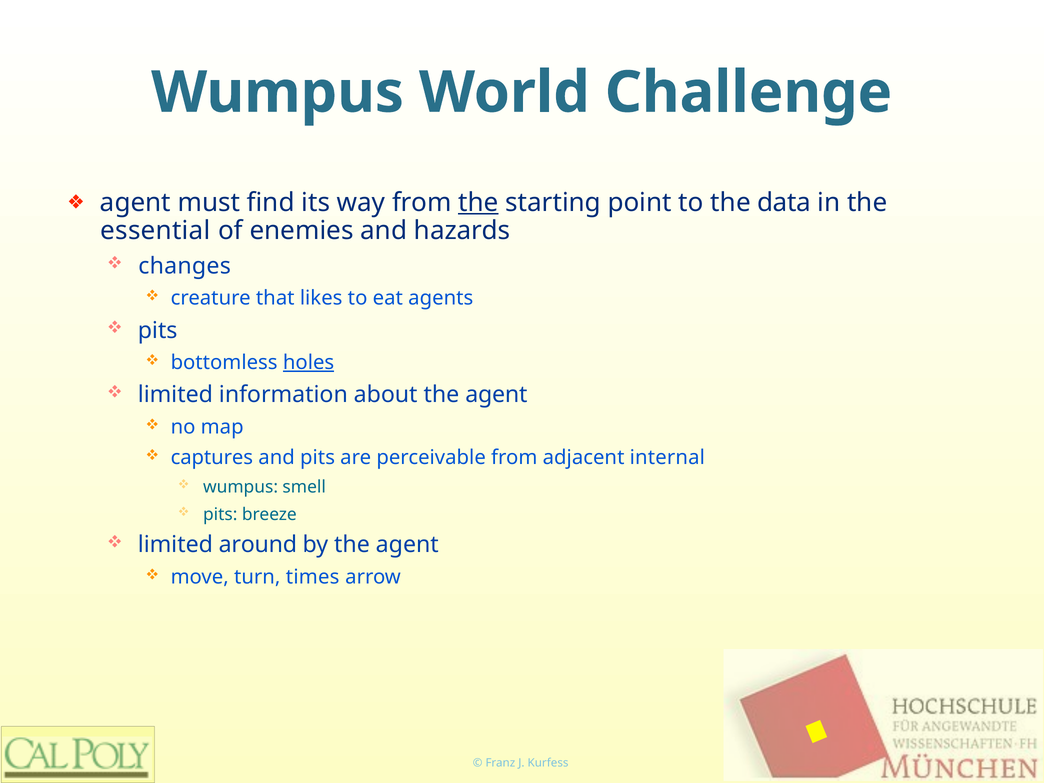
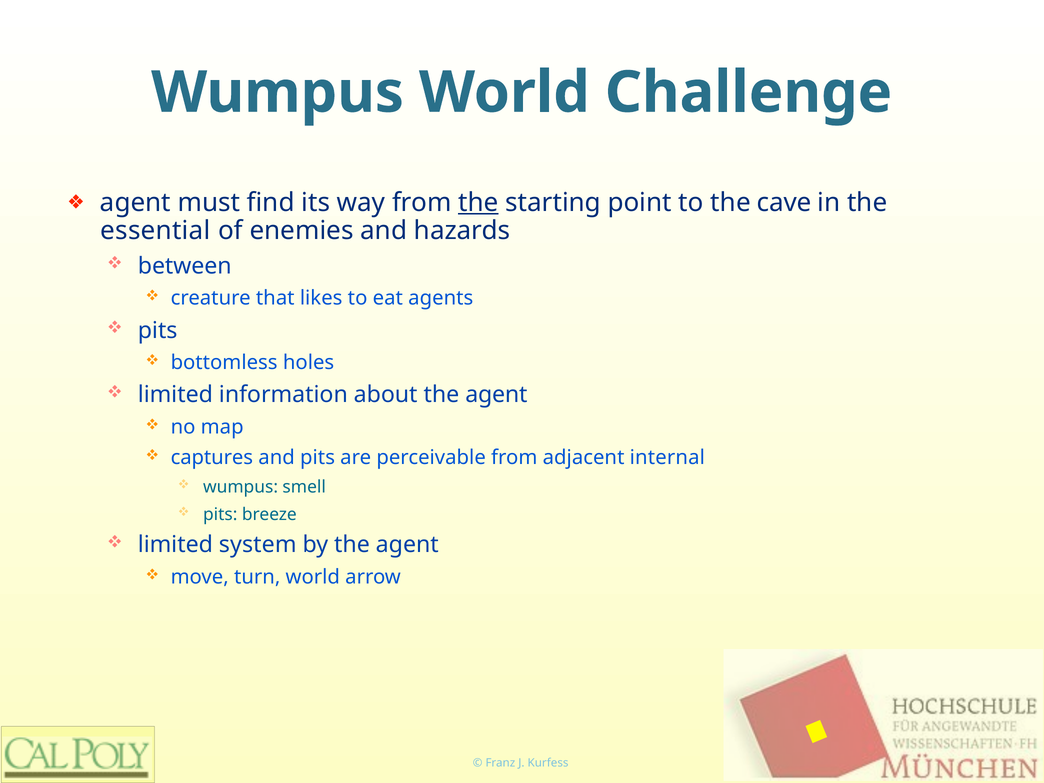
data: data -> cave
changes: changes -> between
holes underline: present -> none
around: around -> system
turn times: times -> world
